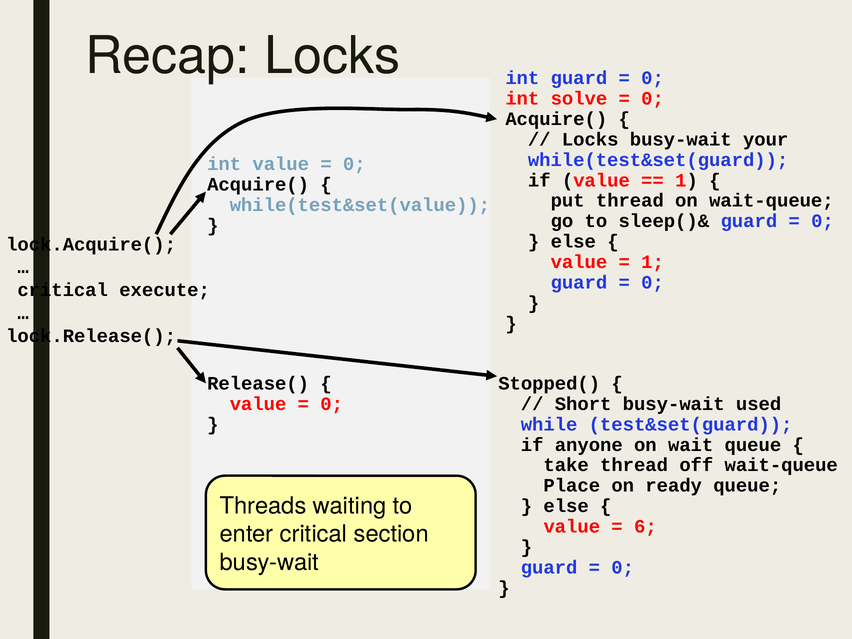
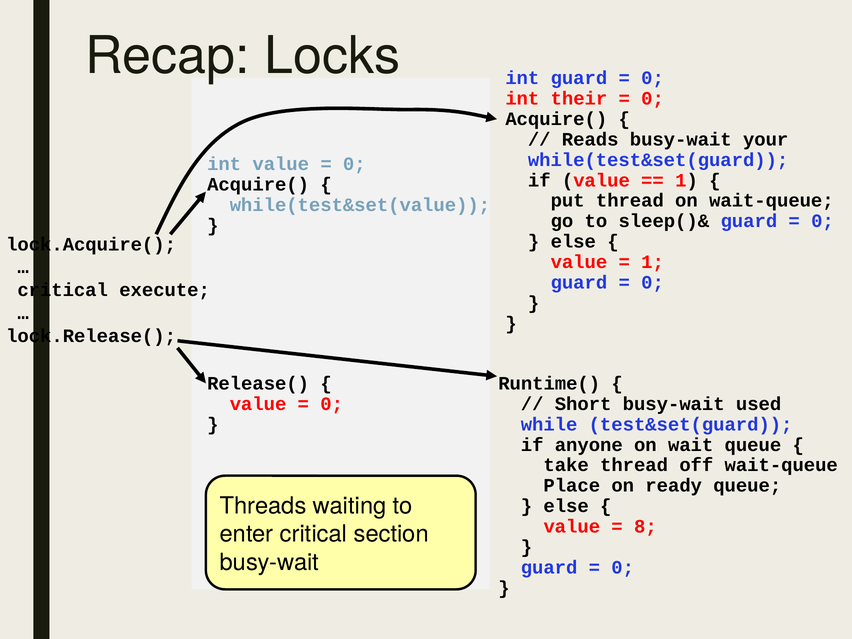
solve: solve -> their
Locks at (590, 139): Locks -> Reads
Stopped(: Stopped( -> Runtime(
6: 6 -> 8
